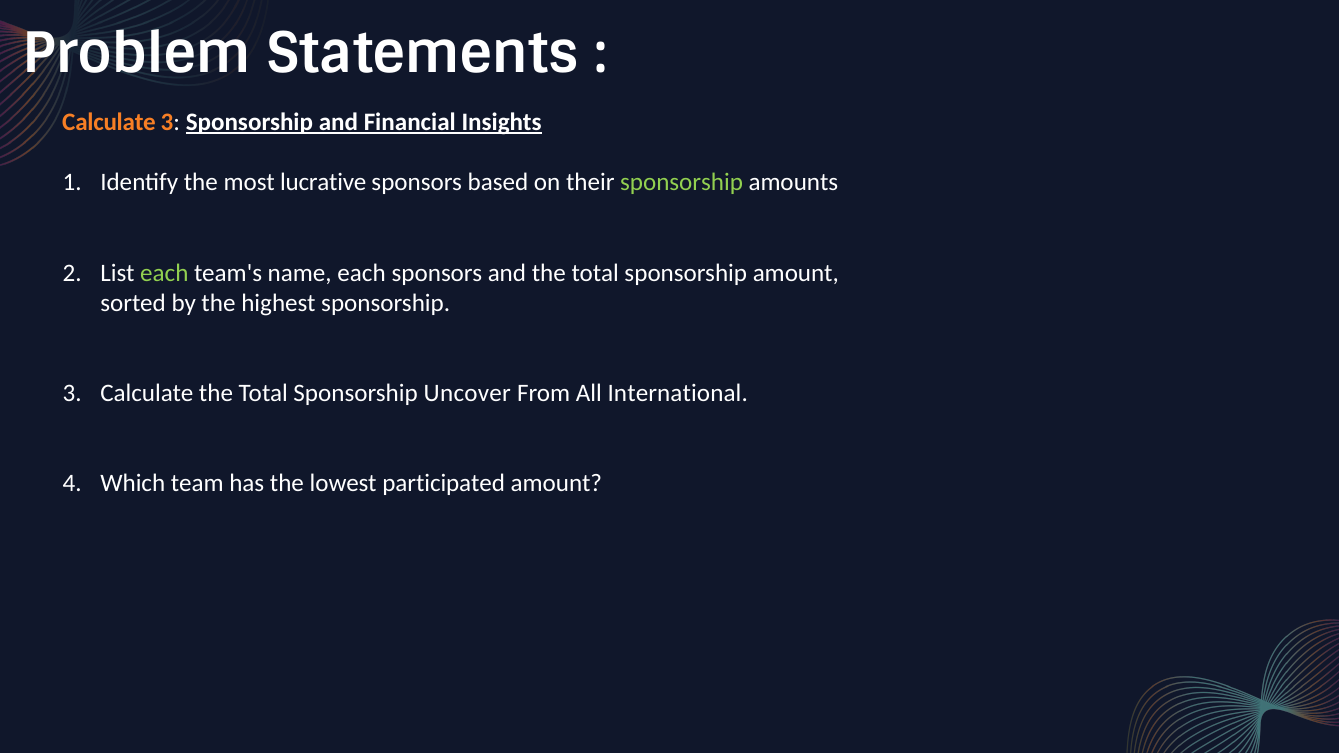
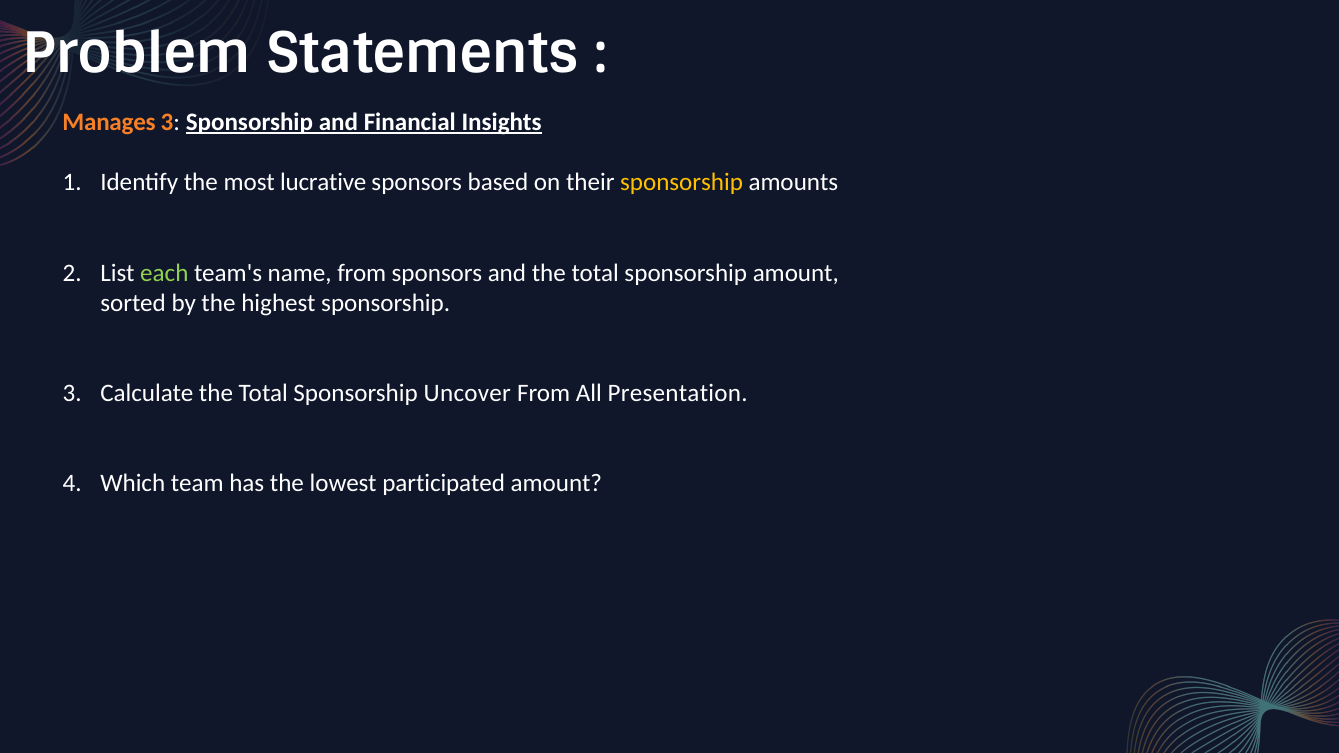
Calculate at (109, 122): Calculate -> Manages
sponsorship at (682, 182) colour: light green -> yellow
name each: each -> from
International: International -> Presentation
